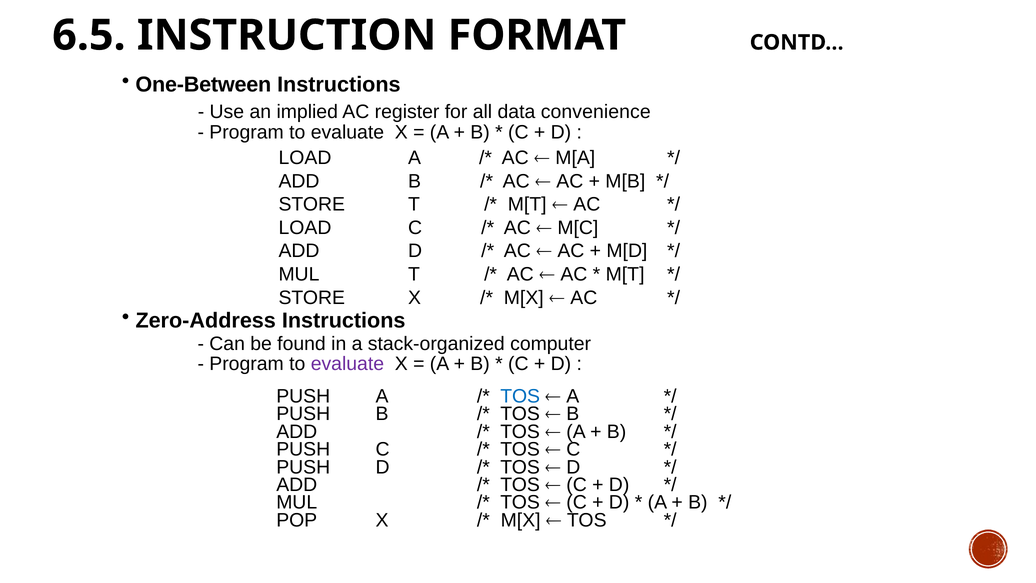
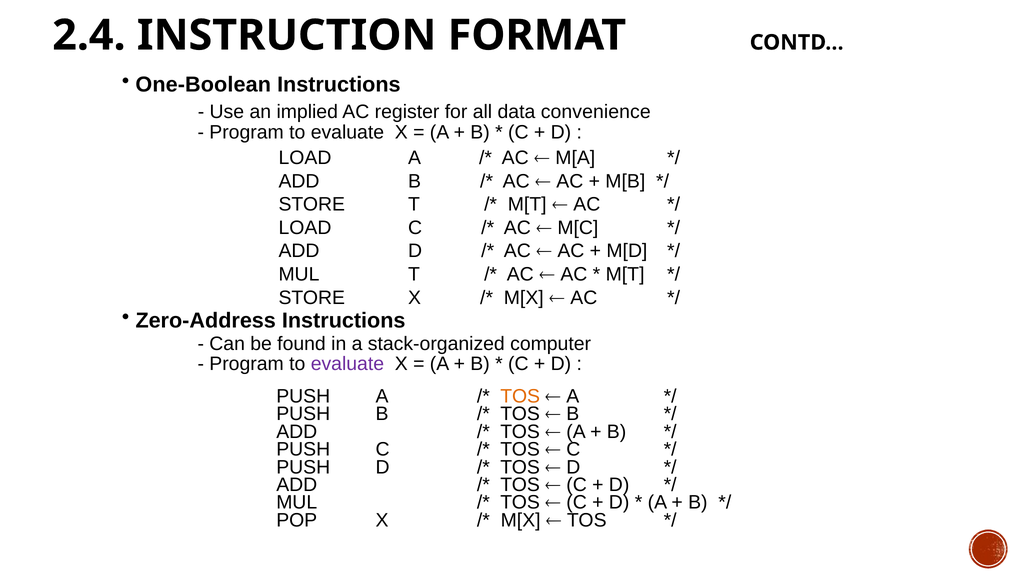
6.5: 6.5 -> 2.4
One-Between: One-Between -> One-Boolean
TOS at (520, 396) colour: blue -> orange
